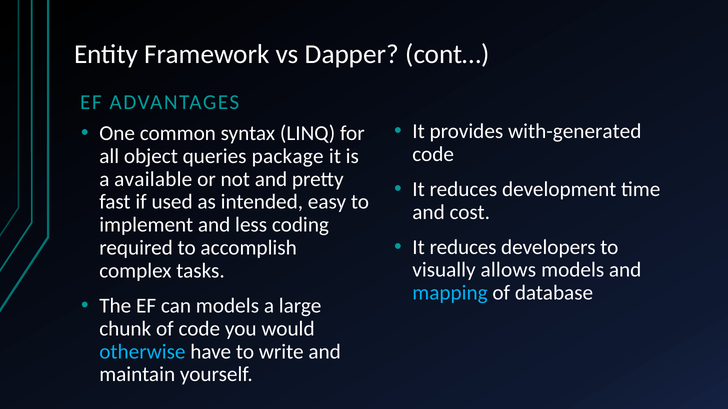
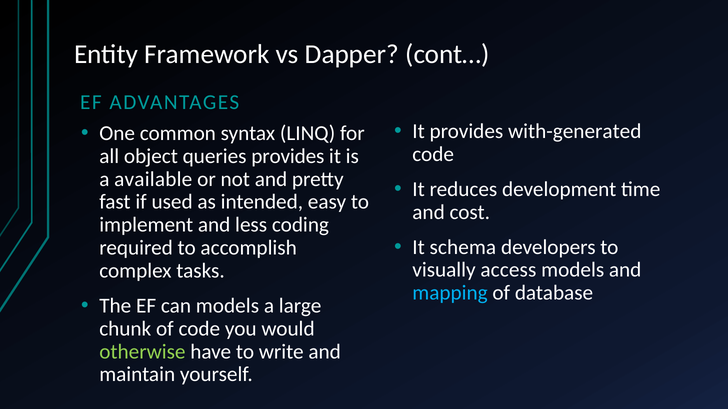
queries package: package -> provides
reduces at (463, 247): reduces -> schema
allows: allows -> access
otherwise colour: light blue -> light green
